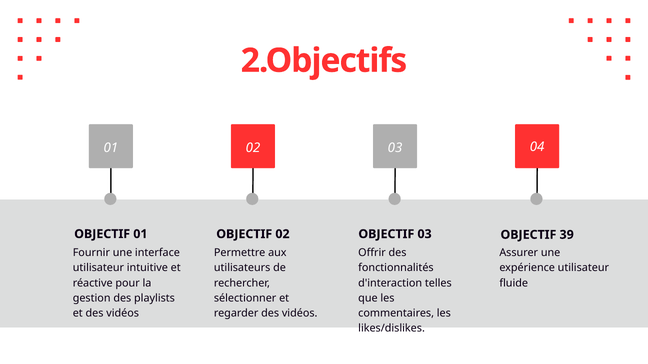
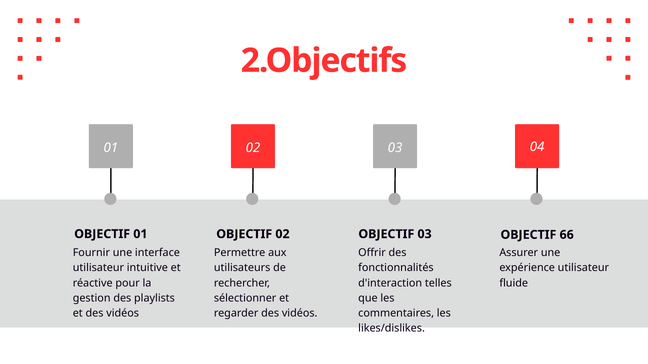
39: 39 -> 66
